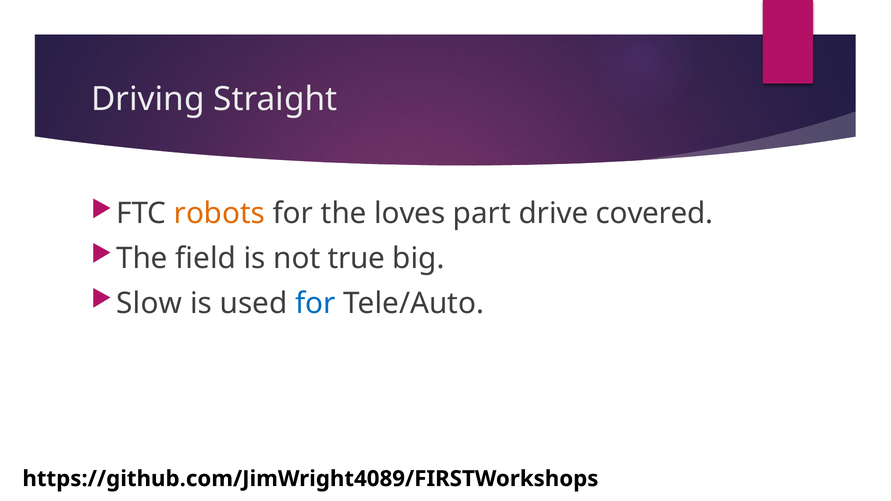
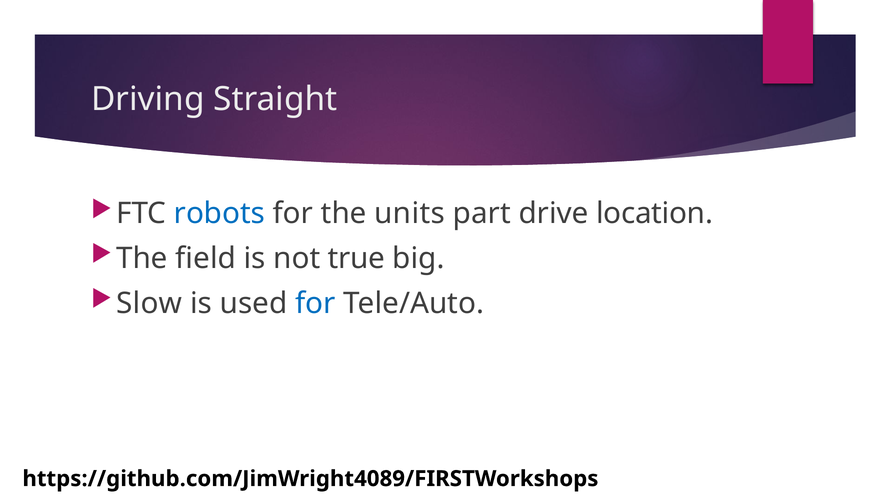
robots colour: orange -> blue
loves: loves -> units
covered: covered -> location
